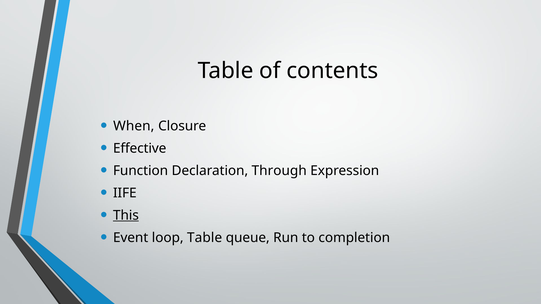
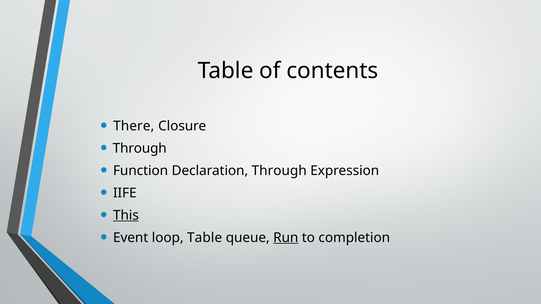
When: When -> There
Effective at (140, 149): Effective -> Through
Run underline: none -> present
